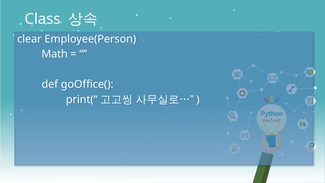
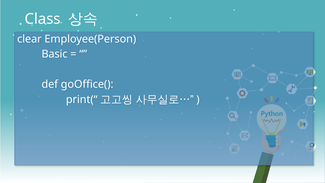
Math: Math -> Basic
